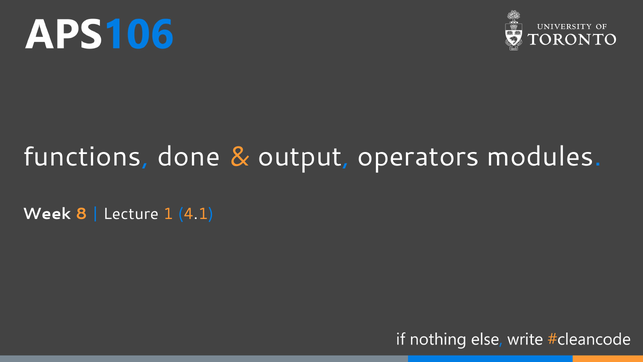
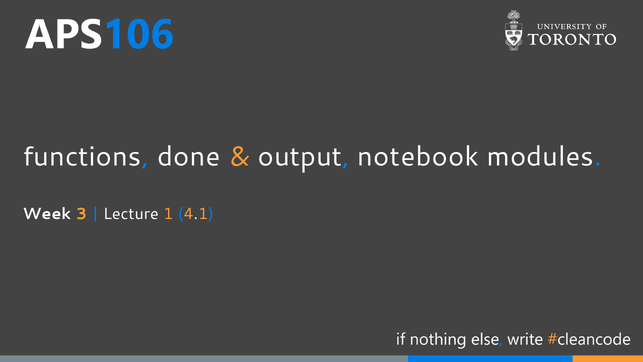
operators: operators -> notebook
8: 8 -> 3
